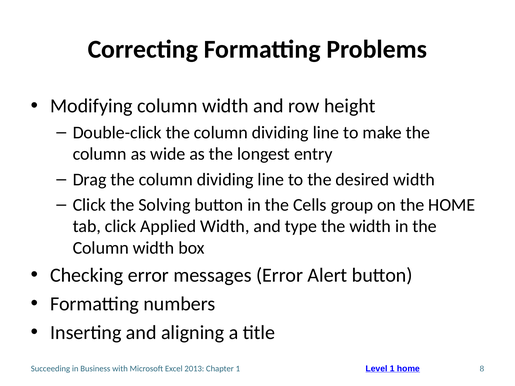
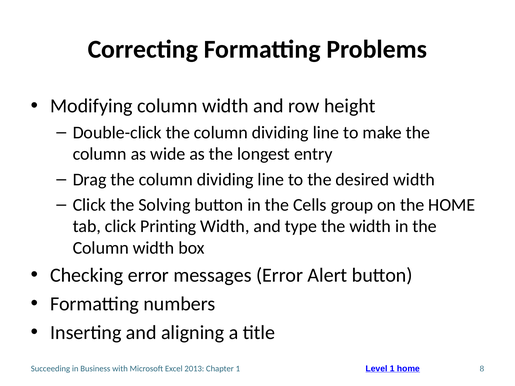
Applied: Applied -> Printing
